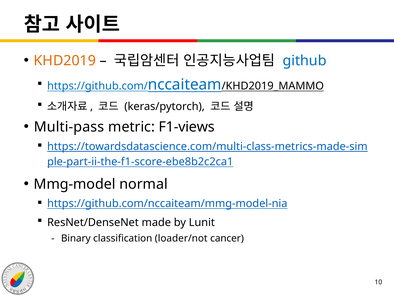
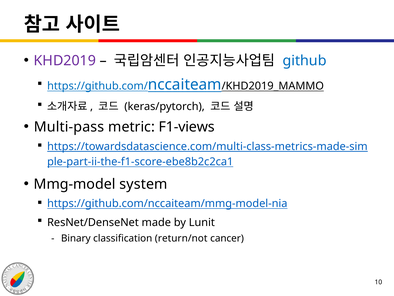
KHD2019 colour: orange -> purple
normal: normal -> system
loader/not: loader/not -> return/not
